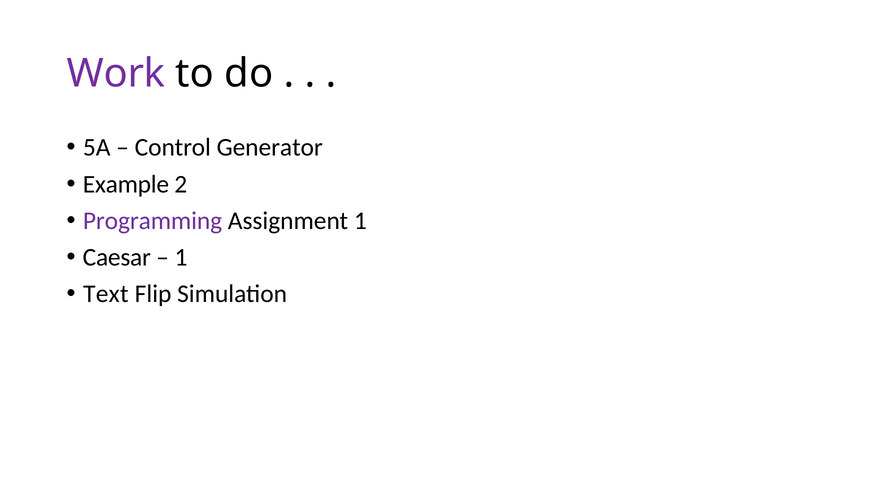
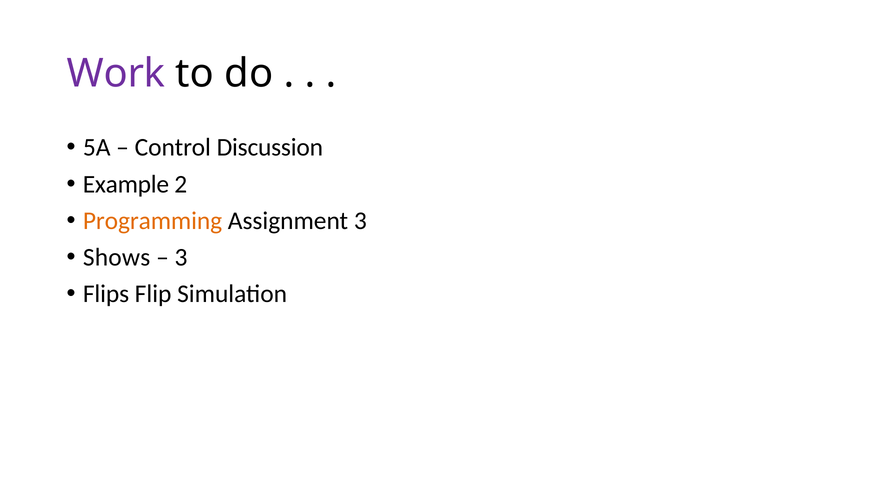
Generator: Generator -> Discussion
Programming colour: purple -> orange
Assignment 1: 1 -> 3
Caesar: Caesar -> Shows
1 at (181, 257): 1 -> 3
Text: Text -> Flips
